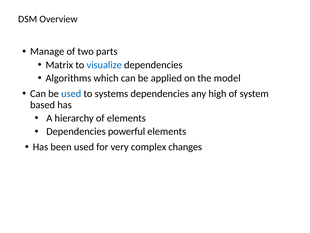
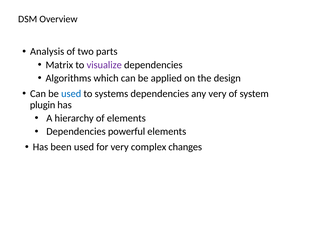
Manage: Manage -> Analysis
visualize colour: blue -> purple
model: model -> design
any high: high -> very
based: based -> plugin
